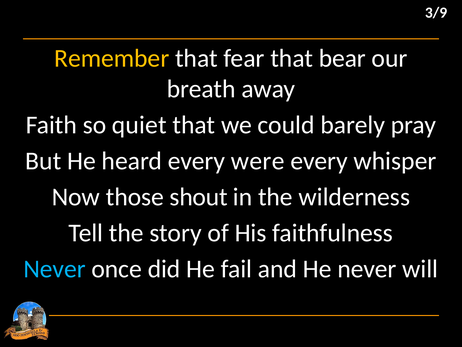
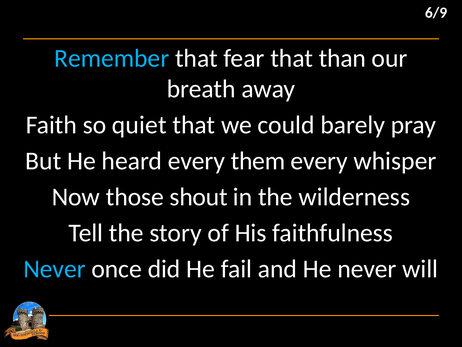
3/9: 3/9 -> 6/9
Remember colour: yellow -> light blue
bear: bear -> than
were: were -> them
